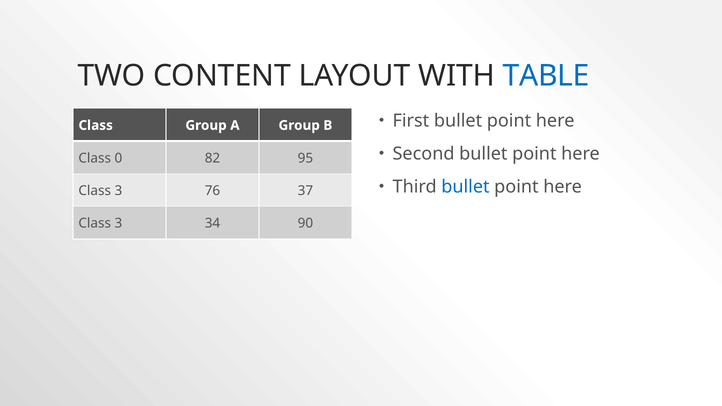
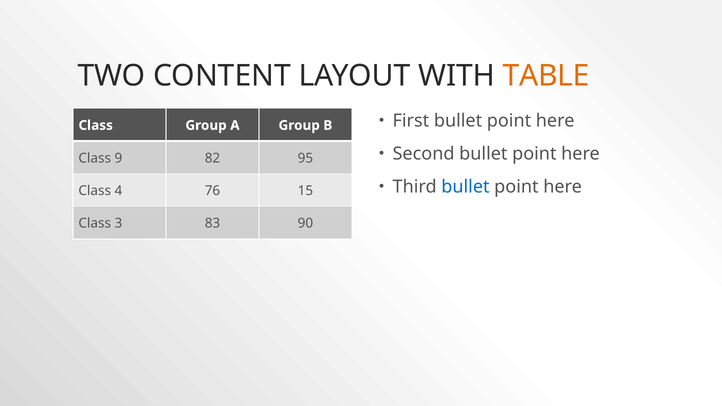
TABLE colour: blue -> orange
0: 0 -> 9
3 at (118, 191): 3 -> 4
37: 37 -> 15
34: 34 -> 83
